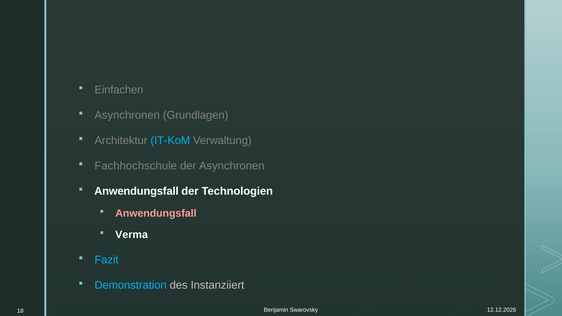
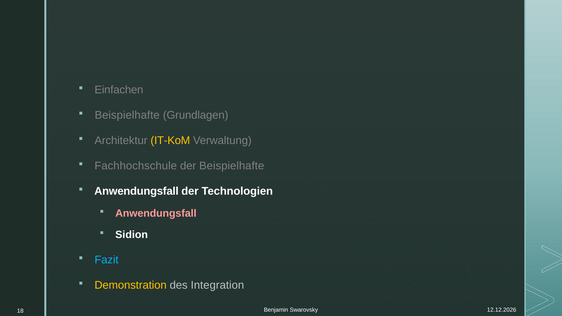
Asynchronen at (127, 115): Asynchronen -> Beispielhafte
IT-KoM colour: light blue -> yellow
der Asynchronen: Asynchronen -> Beispielhafte
Verma: Verma -> Sidion
Demonstration colour: light blue -> yellow
Instanziiert: Instanziiert -> Integration
